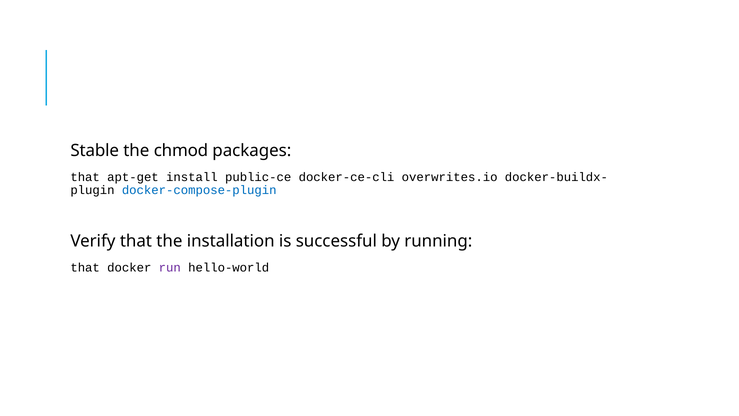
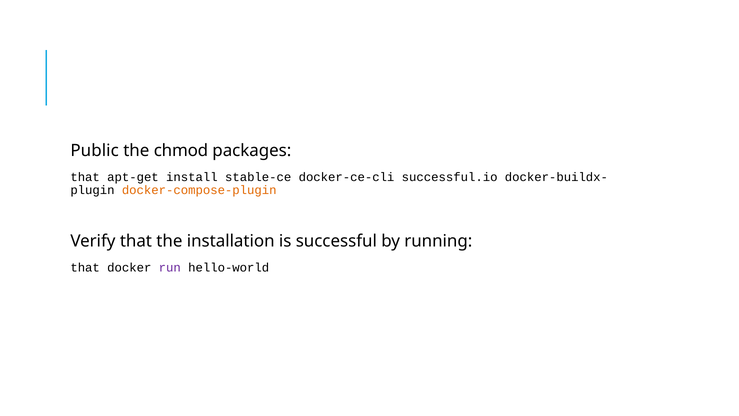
Stable: Stable -> Public
public-ce: public-ce -> stable-ce
overwrites.io: overwrites.io -> successful.io
docker-compose-plugin colour: blue -> orange
